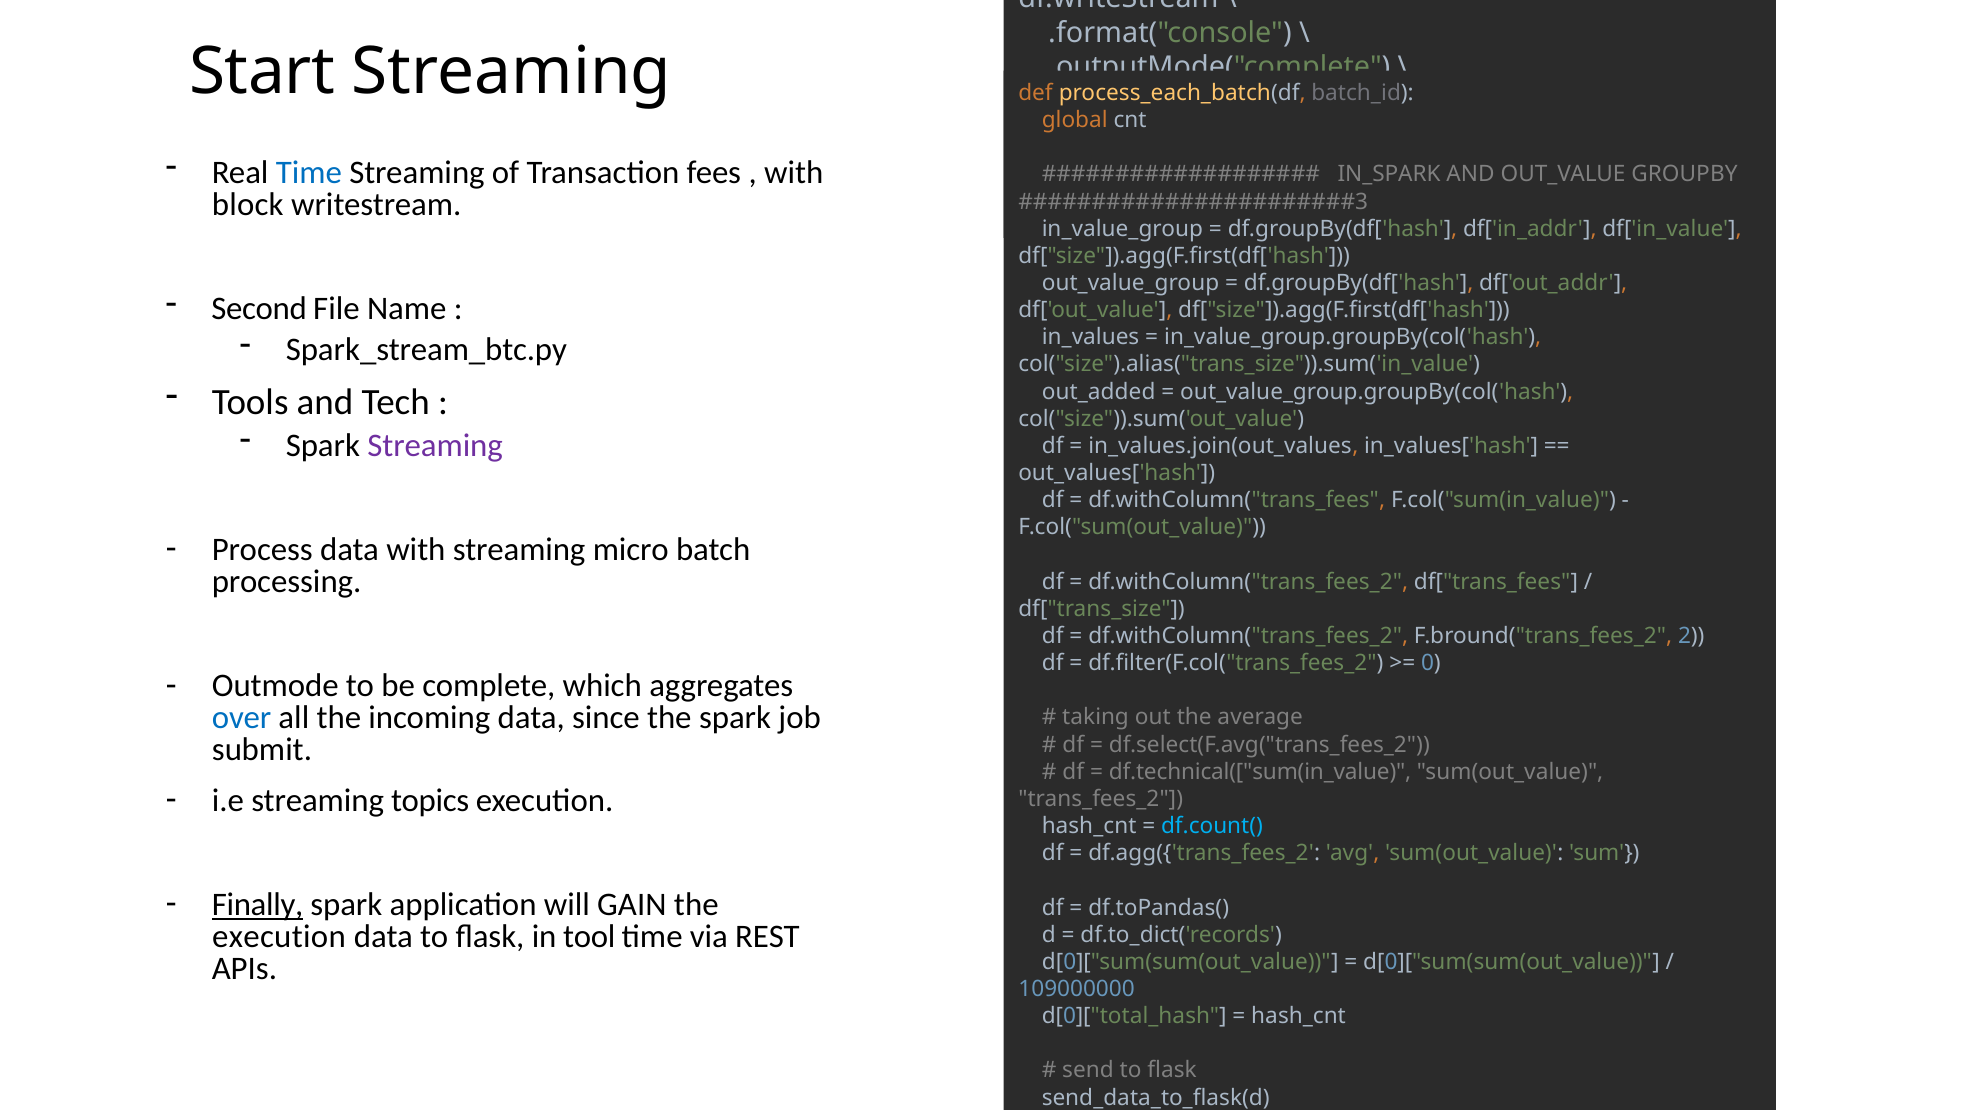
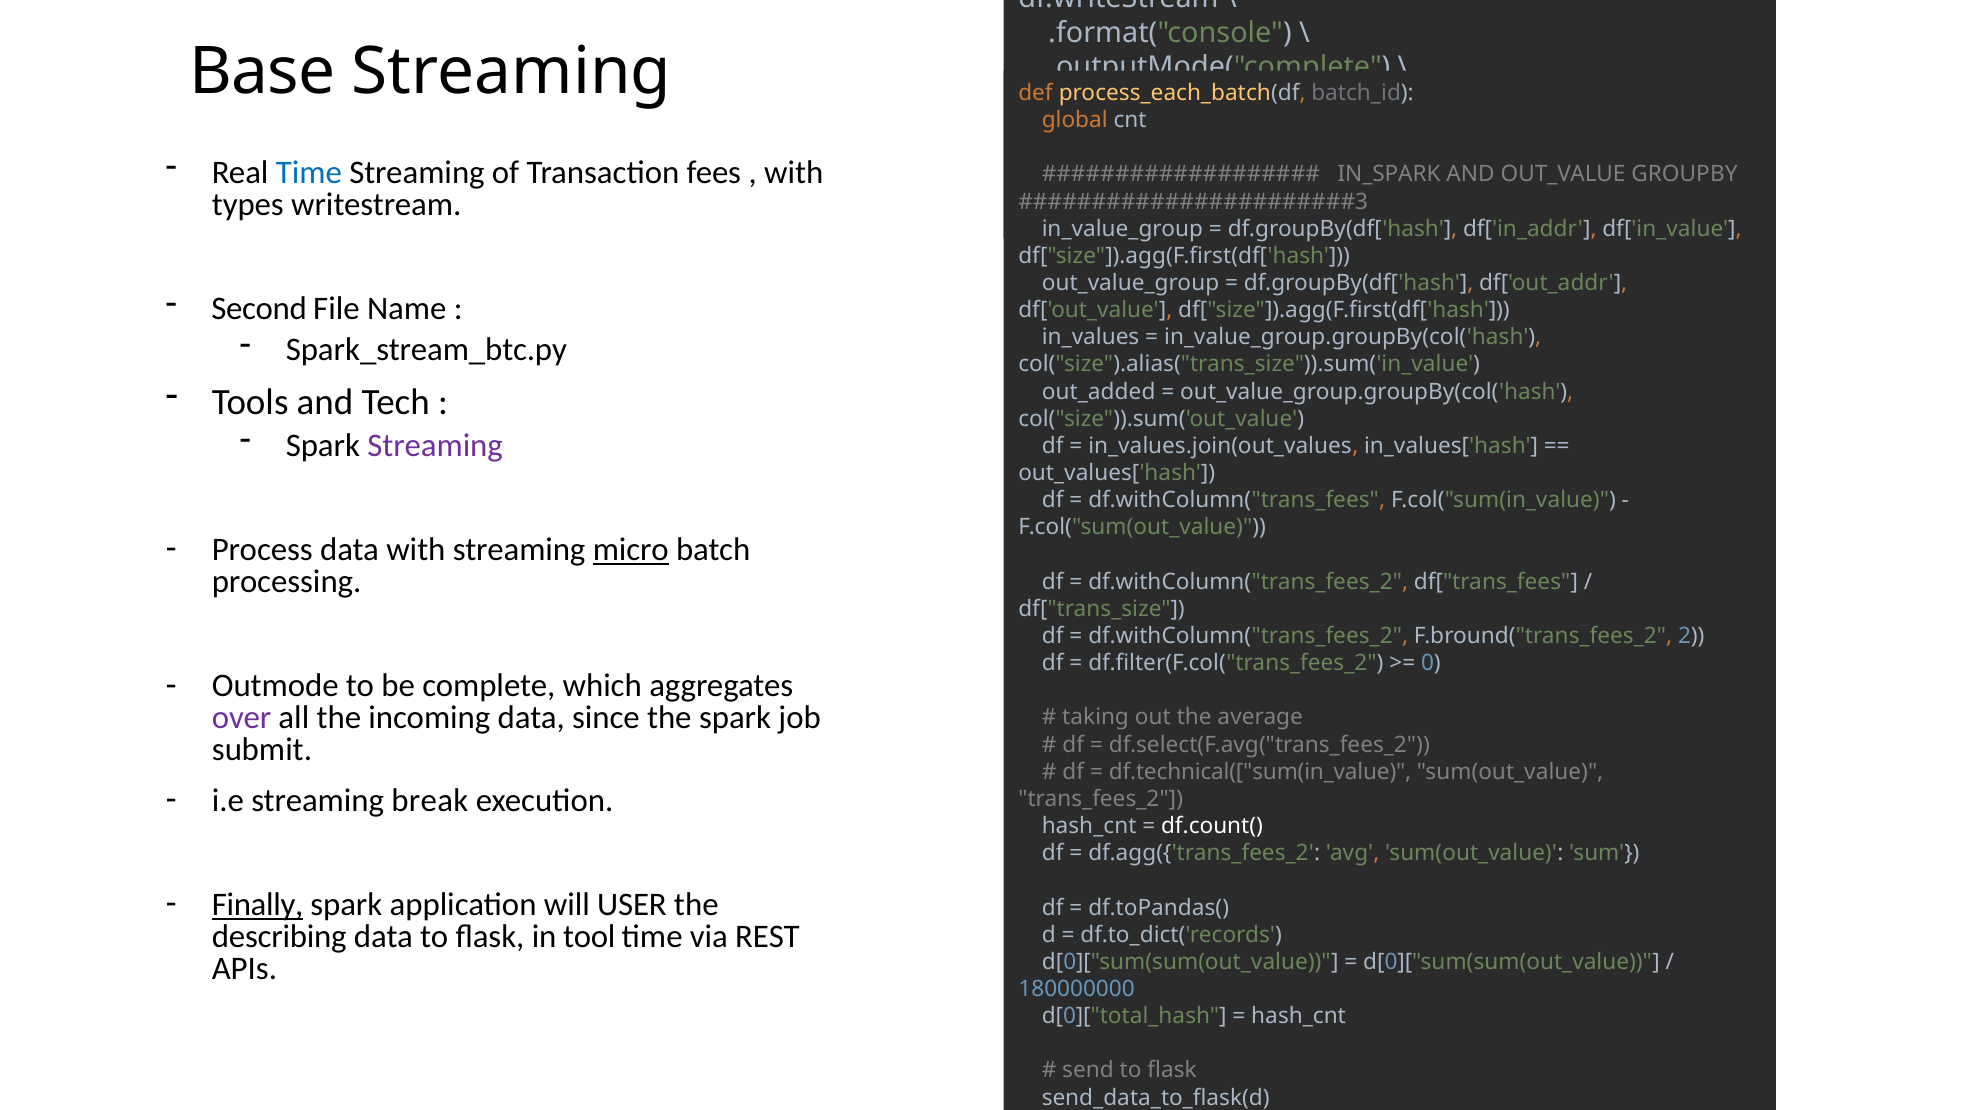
Start: Start -> Base
block: block -> types
micro underline: none -> present
over colour: blue -> purple
topics: topics -> break
df.count( colour: light blue -> white
GAIN: GAIN -> USER
execution at (279, 936): execution -> describing
109000000: 109000000 -> 180000000
